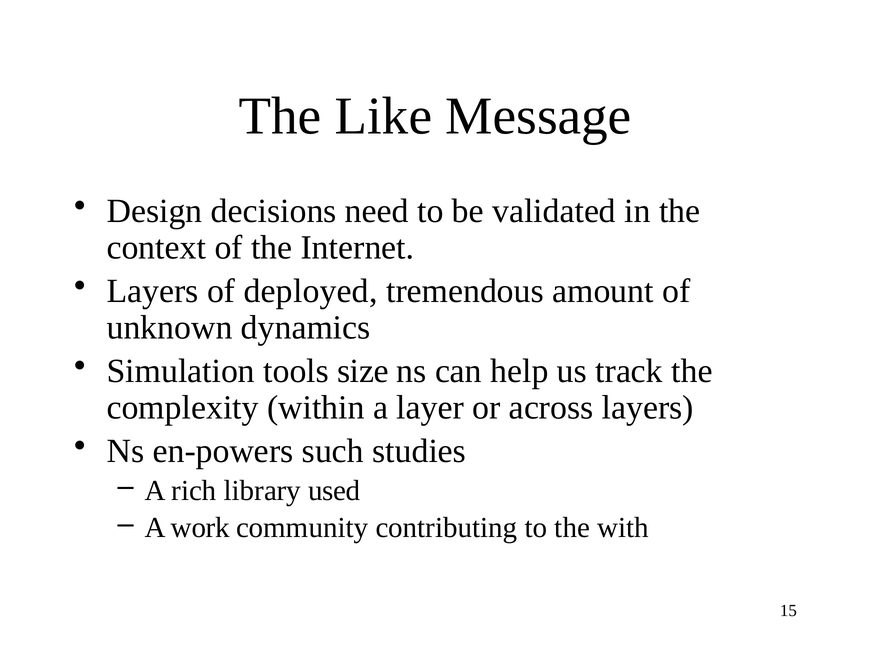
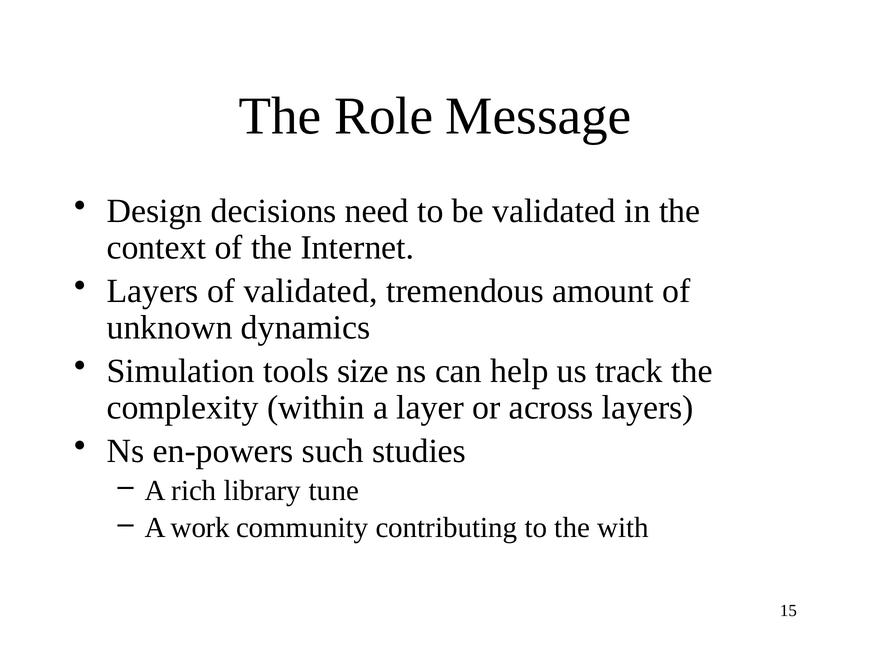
Like: Like -> Role
of deployed: deployed -> validated
used: used -> tune
